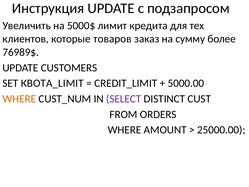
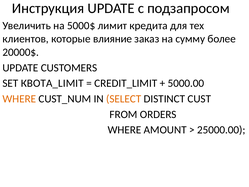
товаров: товаров -> влияние
76989$: 76989$ -> 20000$
SELECT colour: purple -> orange
